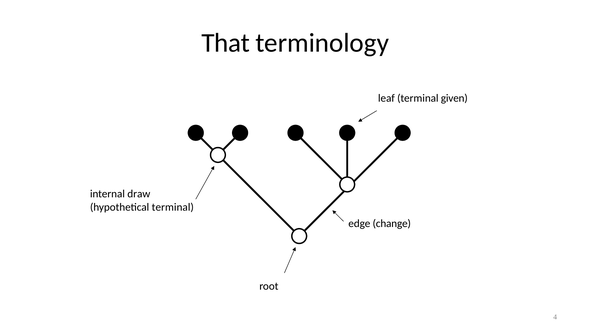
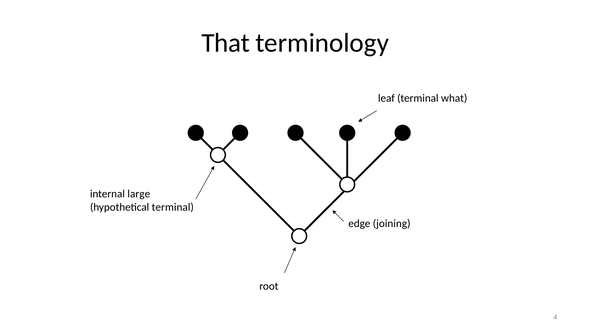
given: given -> what
draw: draw -> large
change: change -> joining
